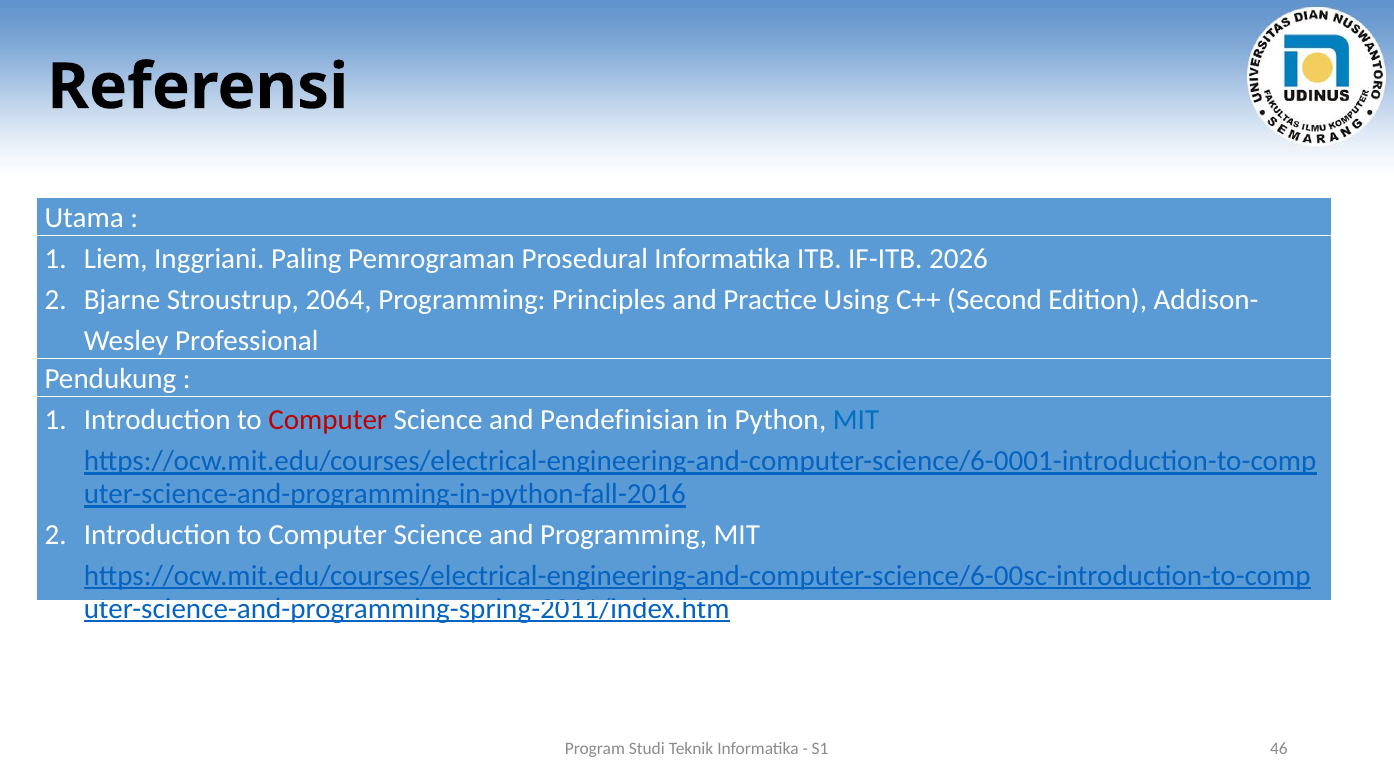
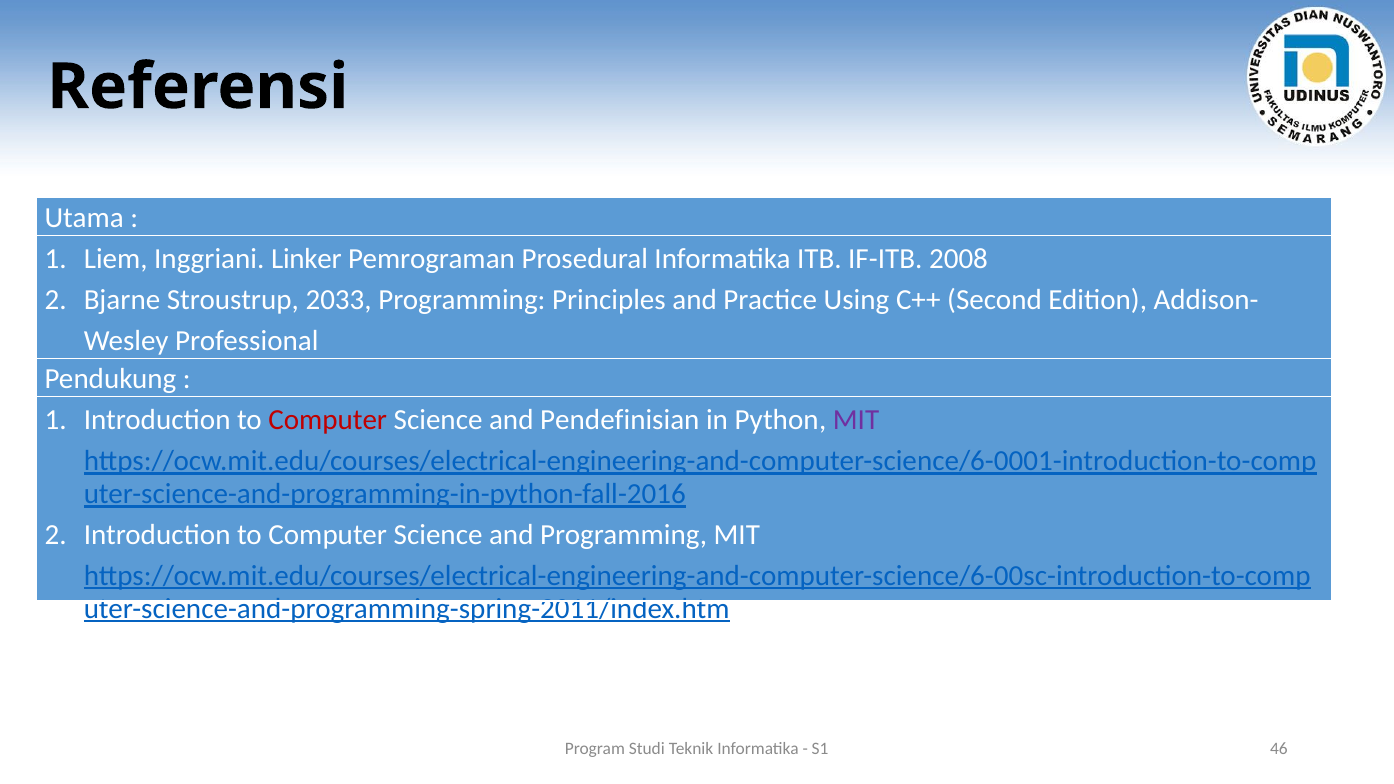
Paling: Paling -> Linker
2026: 2026 -> 2008
2064: 2064 -> 2033
MIT at (856, 420) colour: blue -> purple
